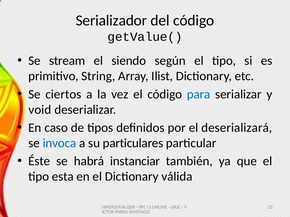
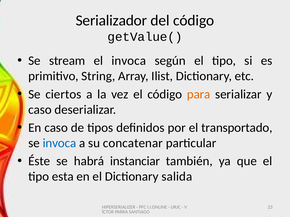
el siendo: siendo -> invoca
para colour: blue -> orange
void at (40, 110): void -> caso
deserializará: deserializará -> transportado
particulares: particulares -> concatenar
válida: válida -> salida
